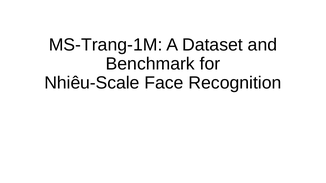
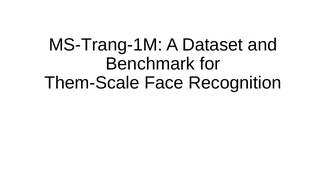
Nhiêu-Scale: Nhiêu-Scale -> Them-Scale
